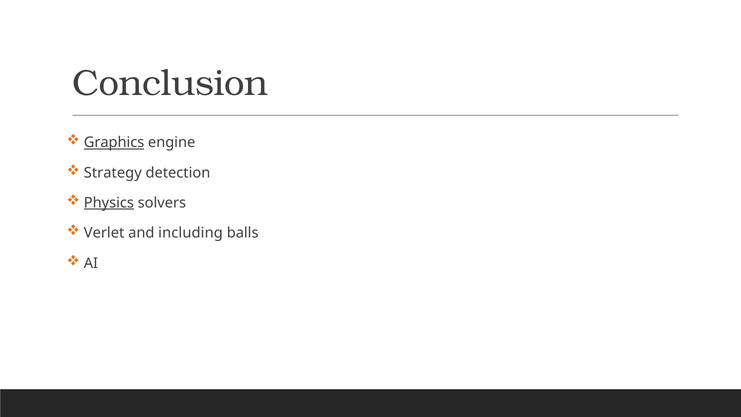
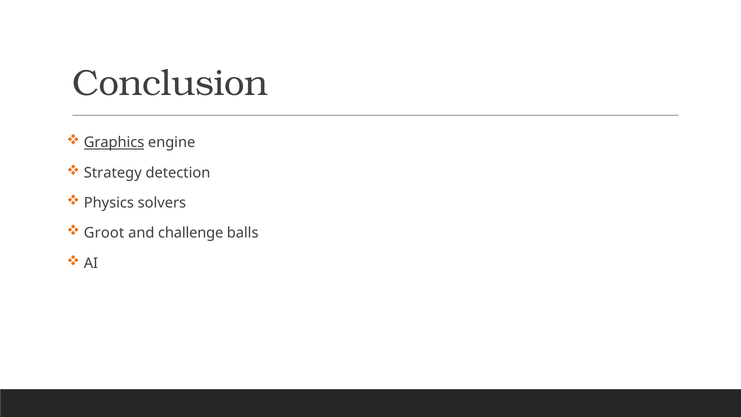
Physics underline: present -> none
Verlet: Verlet -> Groot
including: including -> challenge
